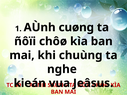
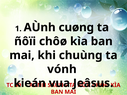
nghe: nghe -> vónh
